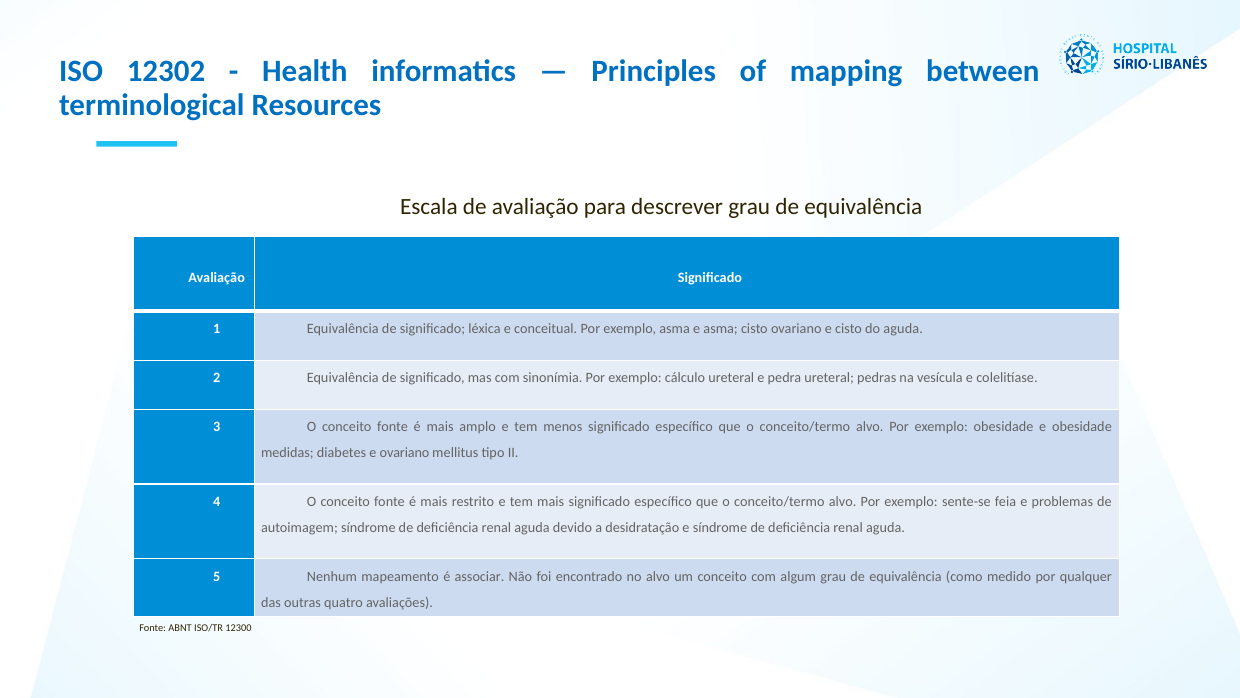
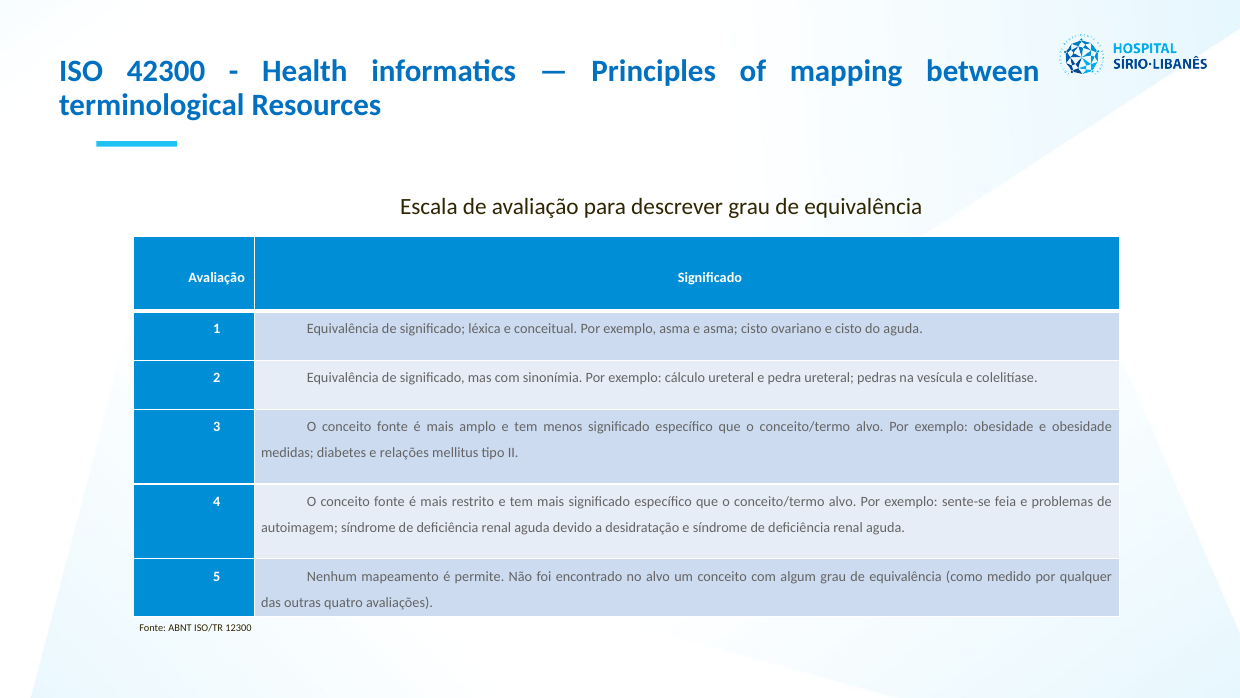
12302: 12302 -> 42300
e ovariano: ovariano -> relações
associar: associar -> permite
